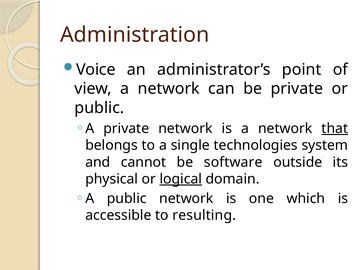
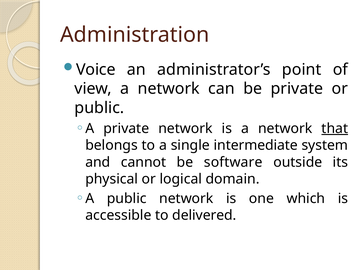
technologies: technologies -> intermediate
logical underline: present -> none
resulting: resulting -> delivered
